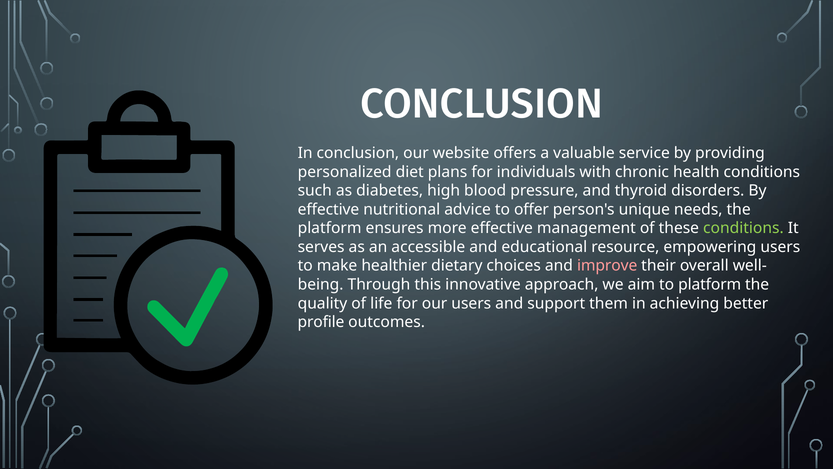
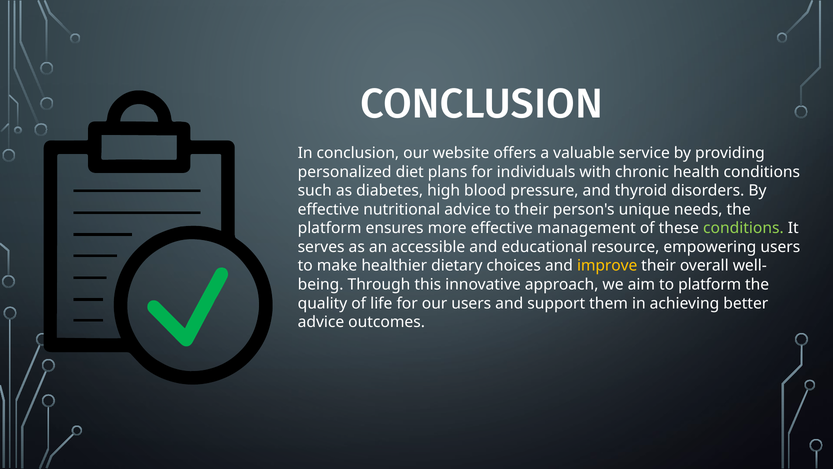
to offer: offer -> their
improve colour: pink -> yellow
profile at (321, 322): profile -> advice
